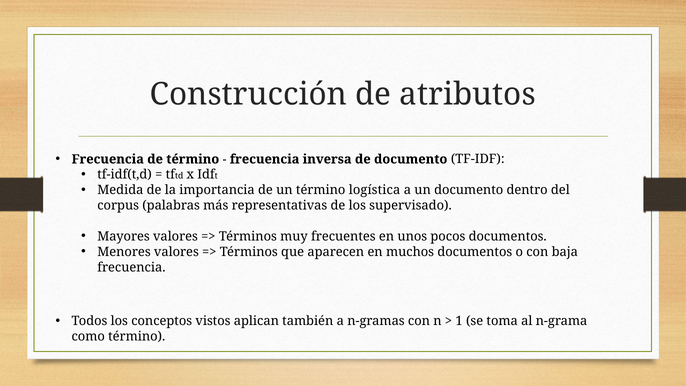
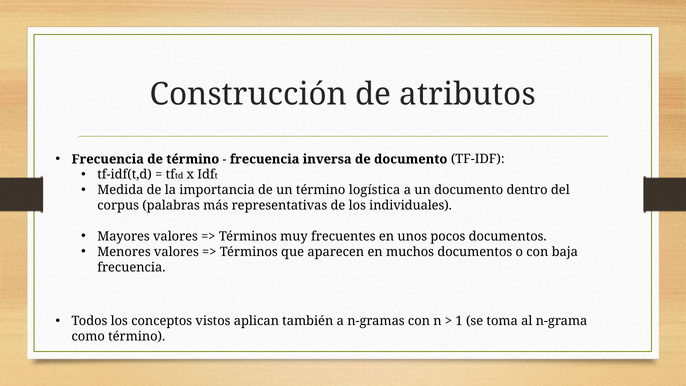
supervisado: supervisado -> individuales
